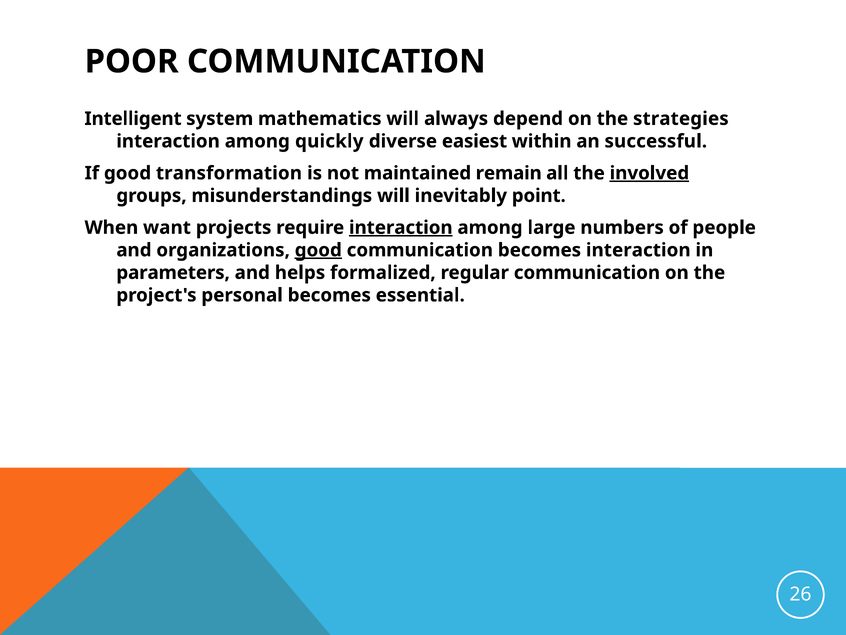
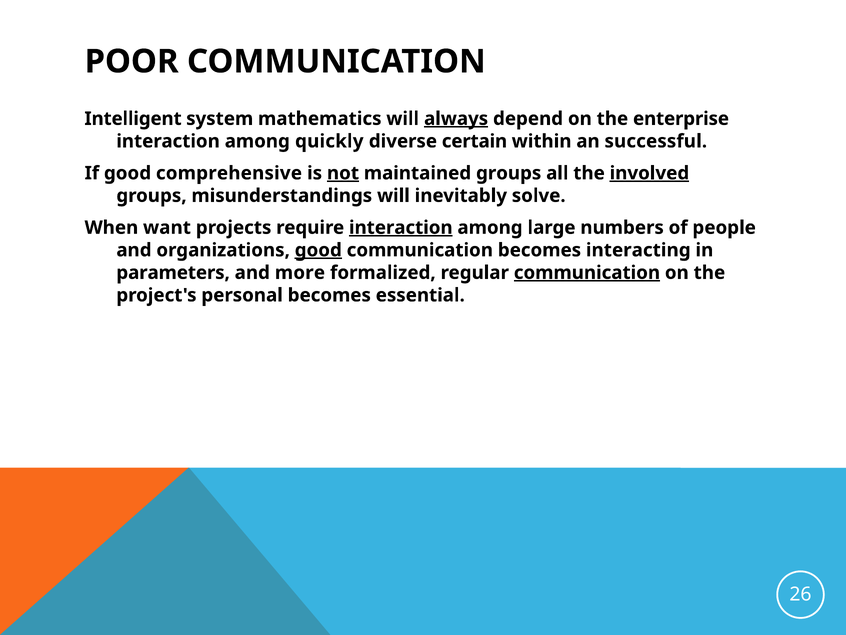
always underline: none -> present
strategies: strategies -> enterprise
easiest: easiest -> certain
transformation: transformation -> comprehensive
not underline: none -> present
maintained remain: remain -> groups
point: point -> solve
becomes interaction: interaction -> interacting
helps: helps -> more
communication at (587, 272) underline: none -> present
